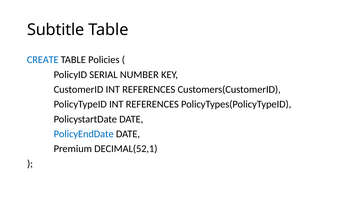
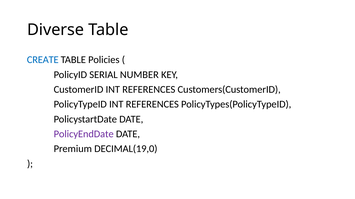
Subtitle: Subtitle -> Diverse
PolicyEndDate colour: blue -> purple
DECIMAL(52,1: DECIMAL(52,1 -> DECIMAL(19,0
